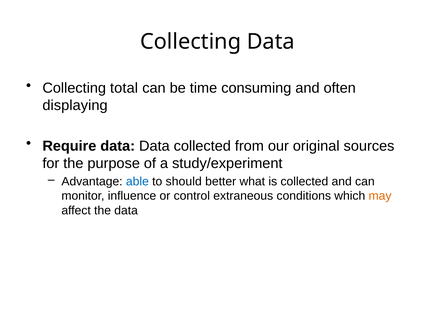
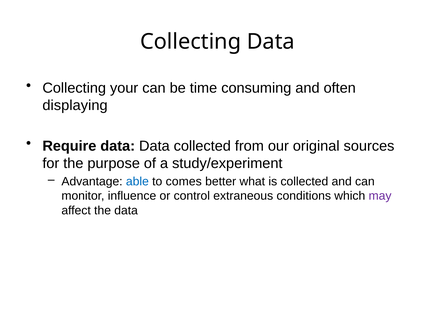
total: total -> your
should: should -> comes
may colour: orange -> purple
